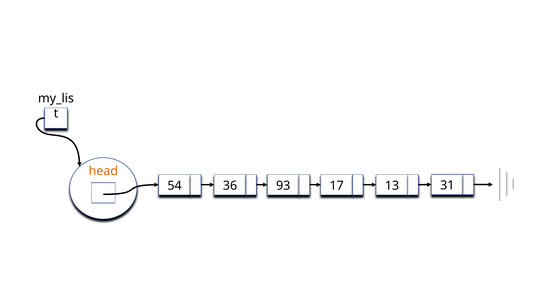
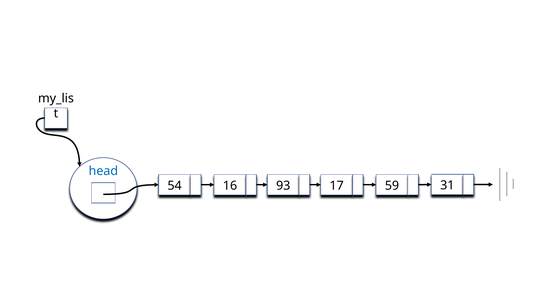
head colour: orange -> blue
36: 36 -> 16
13: 13 -> 59
